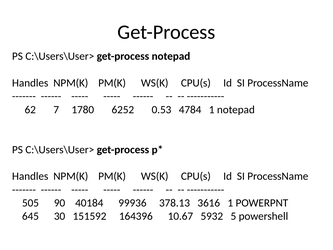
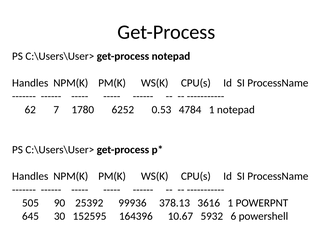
40184: 40184 -> 25392
151592: 151592 -> 152595
5: 5 -> 6
